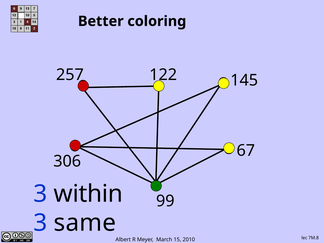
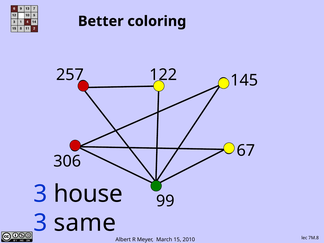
within: within -> house
